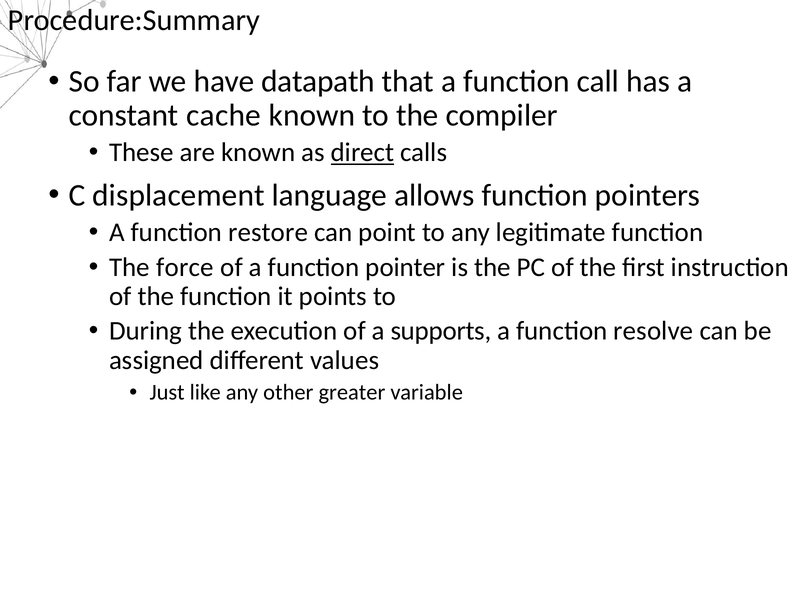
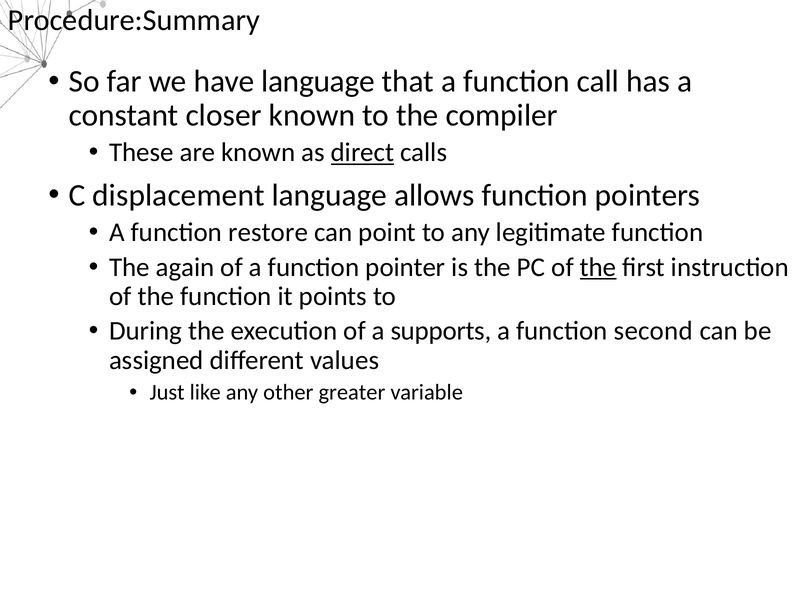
have datapath: datapath -> language
cache: cache -> closer
force: force -> again
the at (598, 267) underline: none -> present
resolve: resolve -> second
